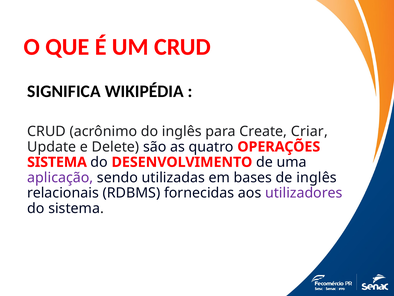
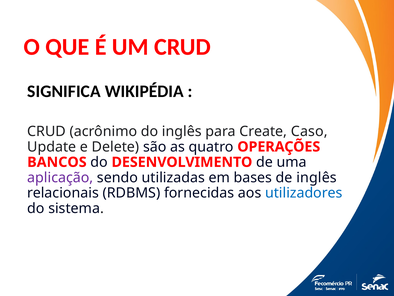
Criar: Criar -> Caso
SISTEMA at (57, 162): SISTEMA -> BANCOS
utilizadores colour: purple -> blue
